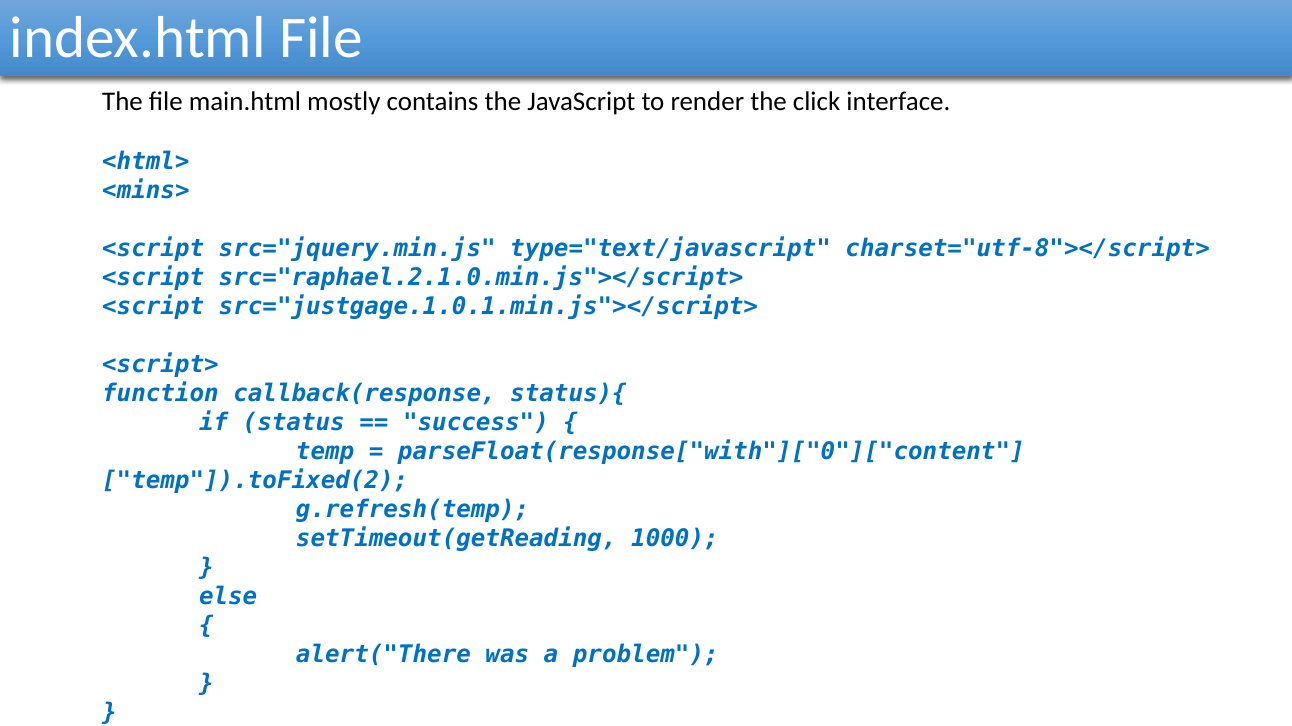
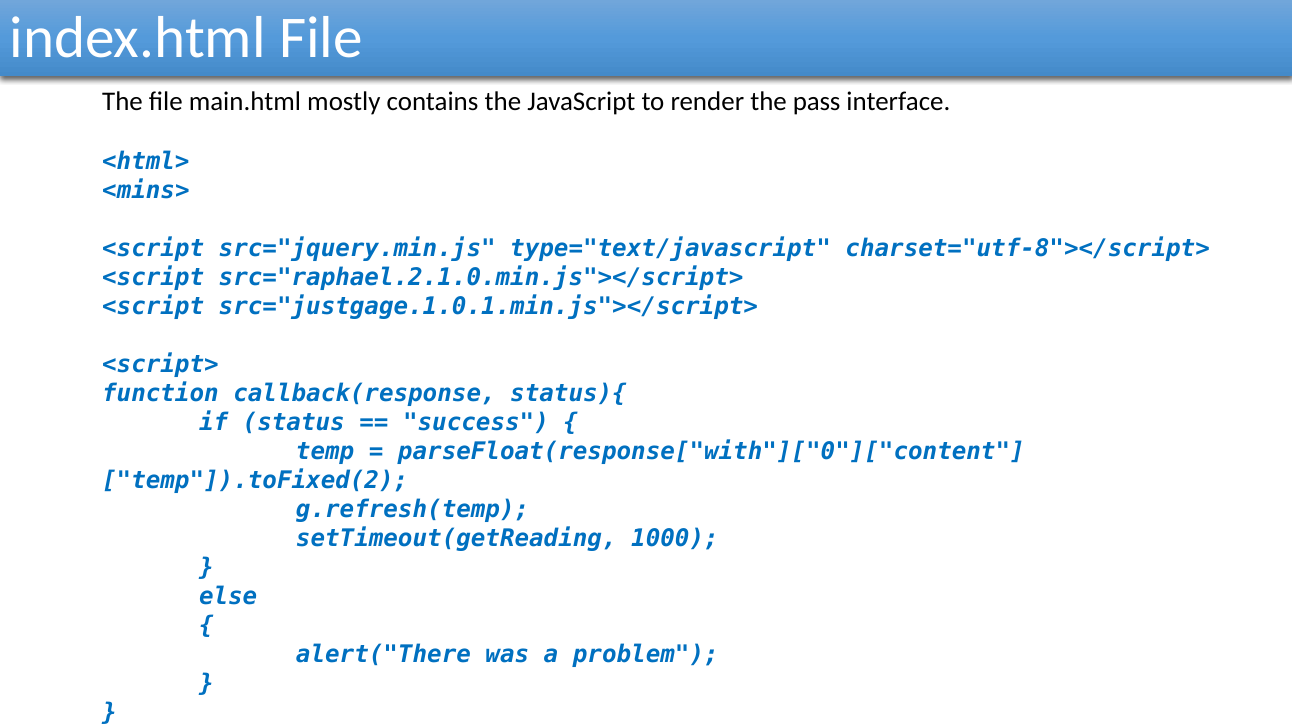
click: click -> pass
